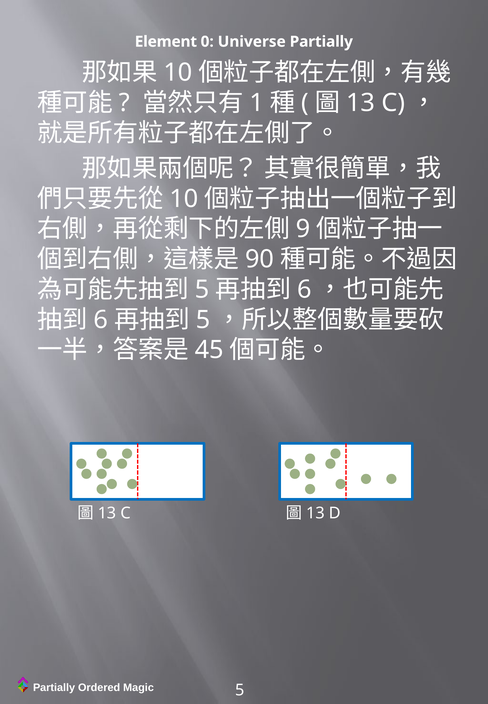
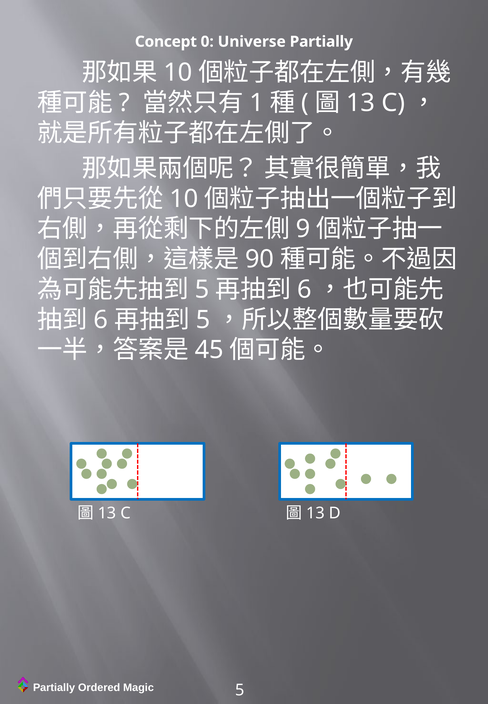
Element: Element -> Concept
